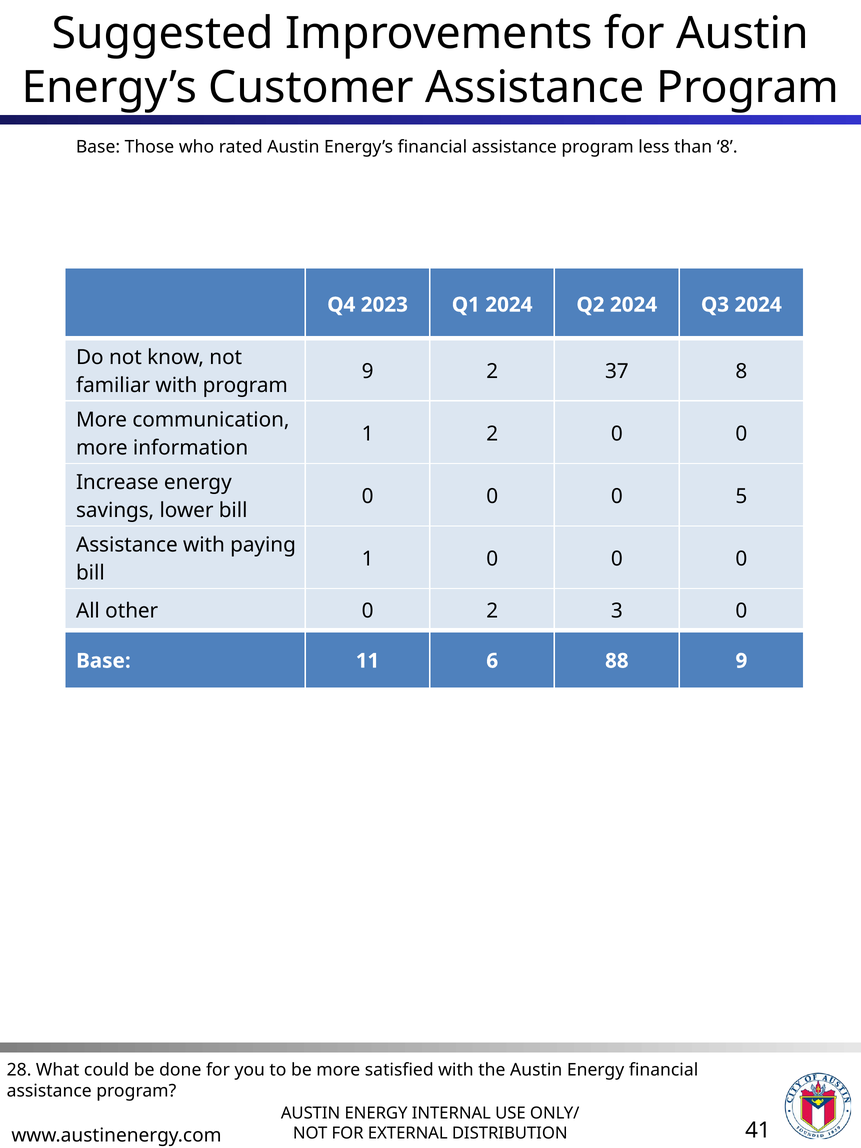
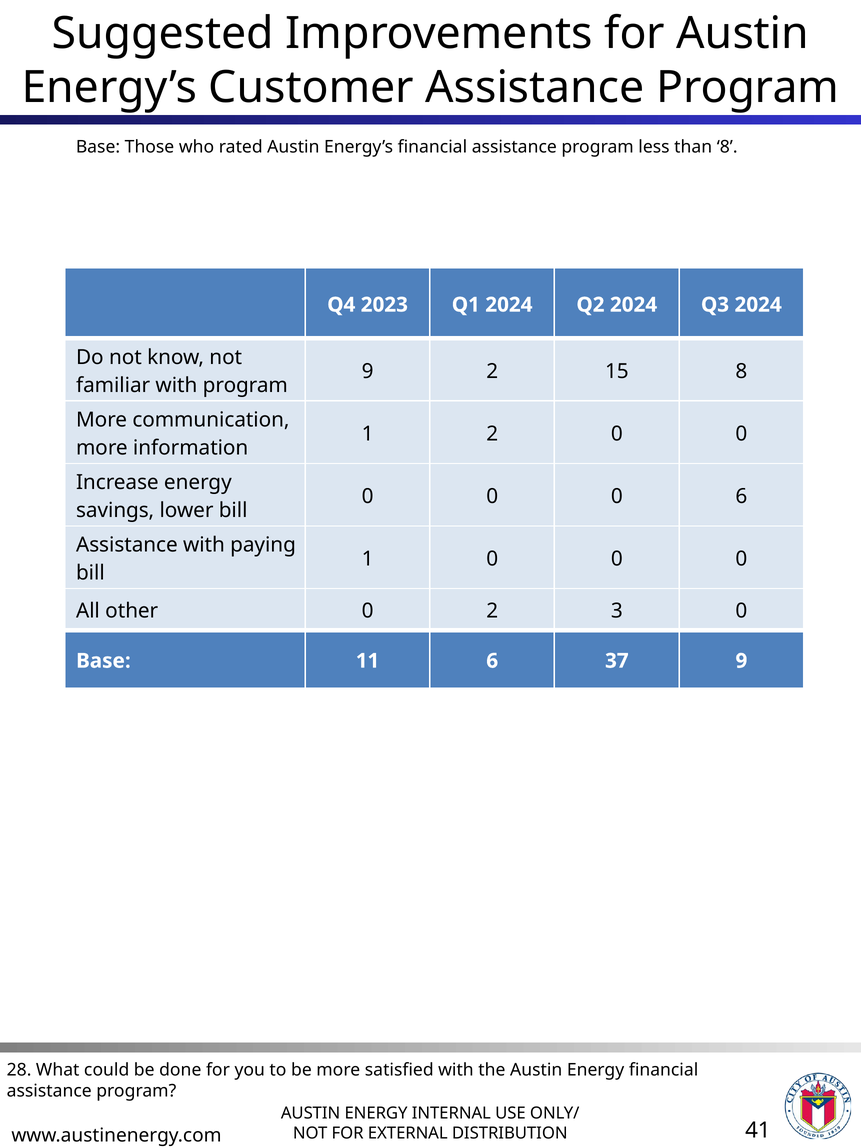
37: 37 -> 15
0 5: 5 -> 6
88: 88 -> 37
